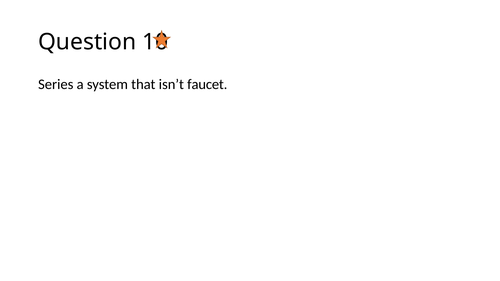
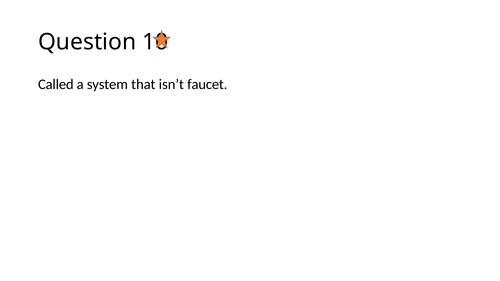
Series: Series -> Called
